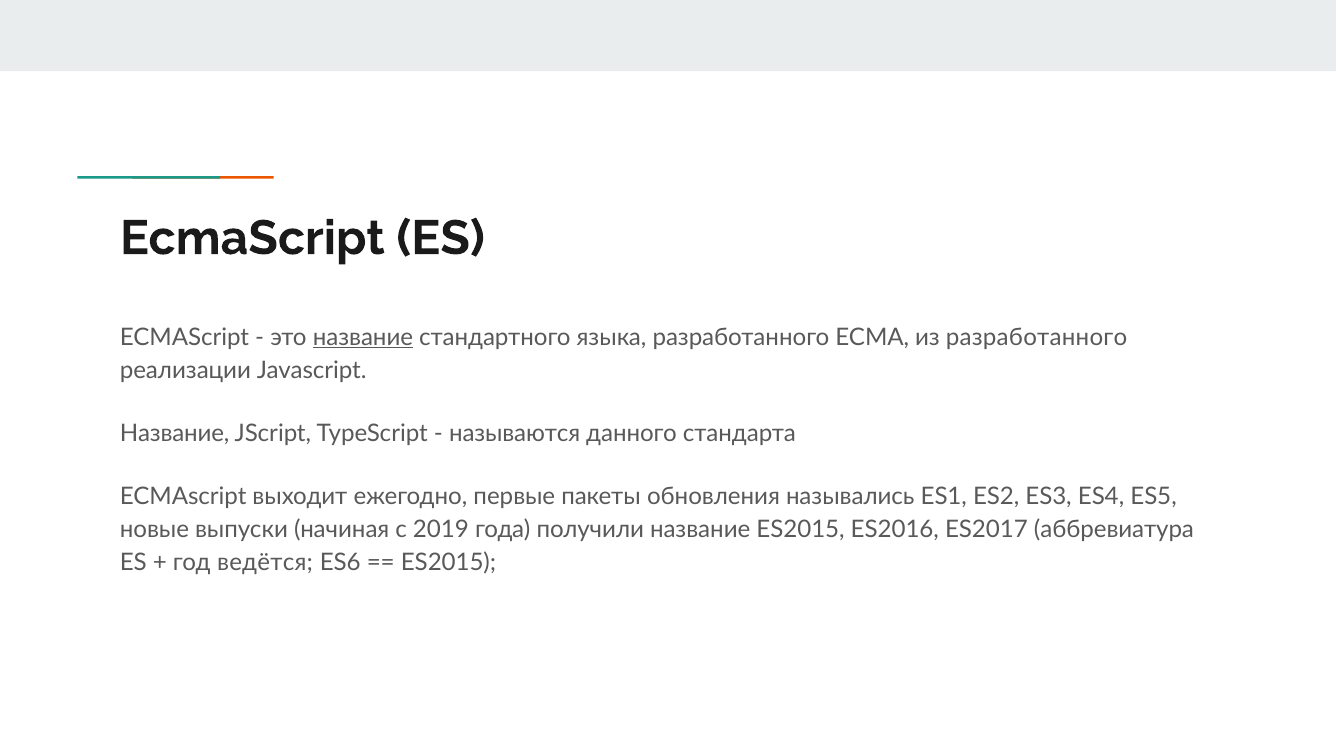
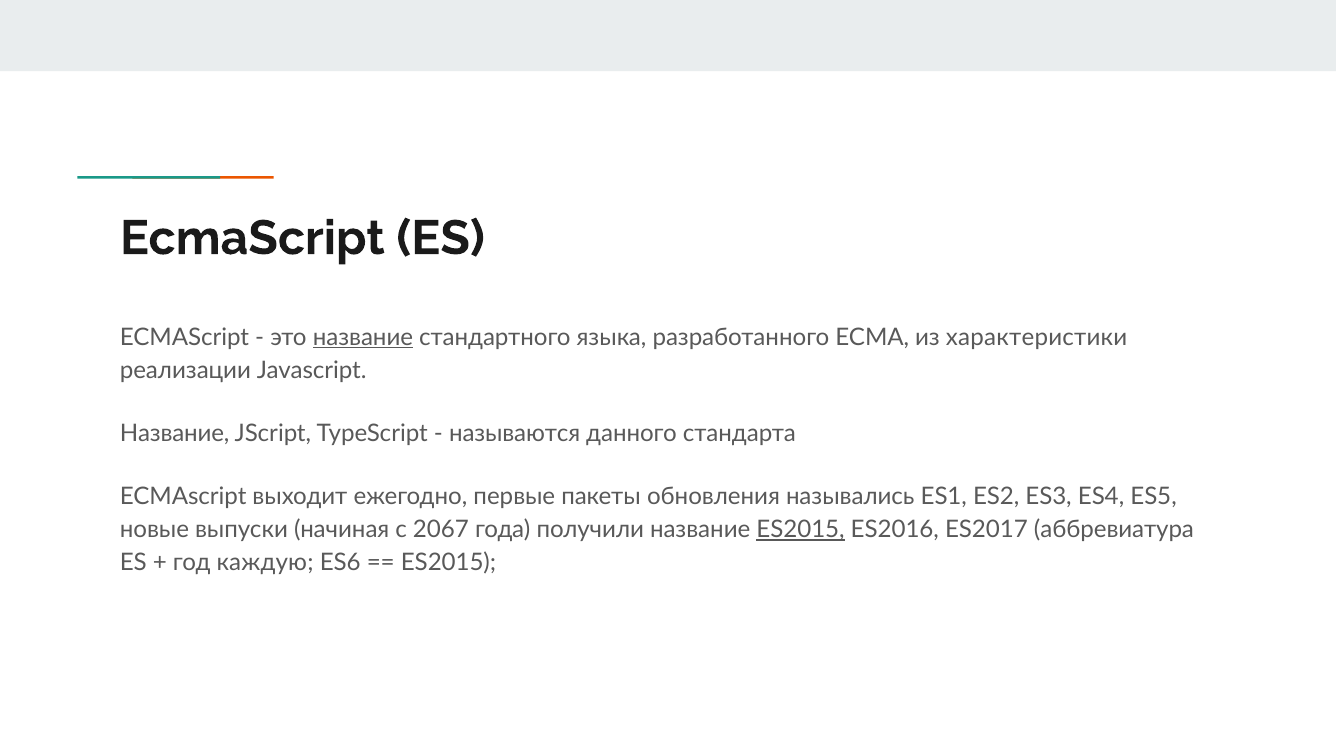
из разработанного: разработанного -> характеристики
2019: 2019 -> 2067
ES2015 at (801, 530) underline: none -> present
ведётся: ведётся -> каждую
